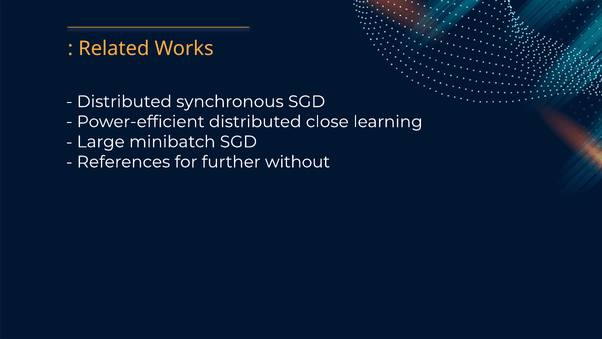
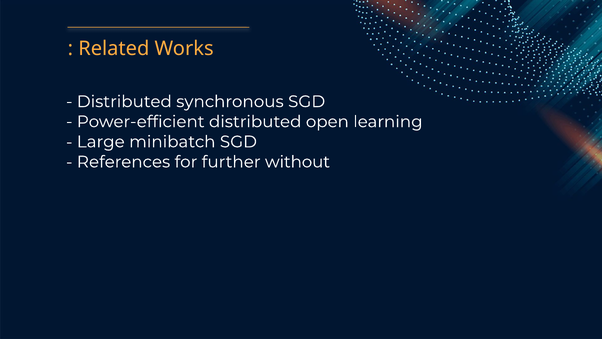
close: close -> open
